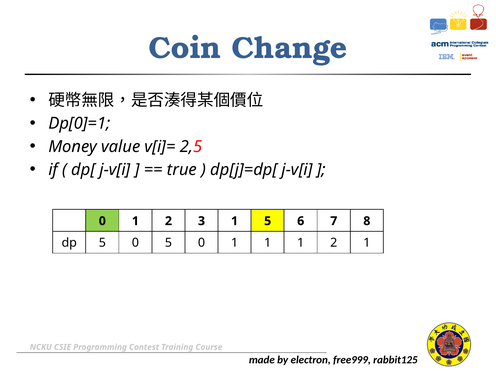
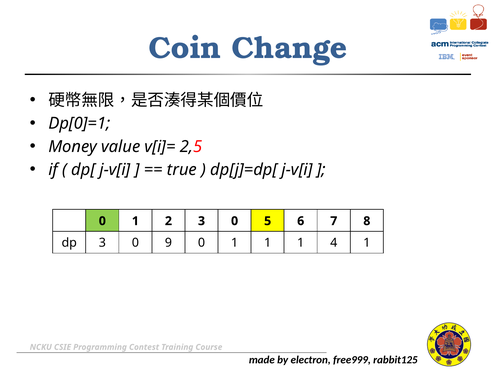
2 3 1: 1 -> 0
dp 5: 5 -> 3
0 5: 5 -> 9
1 1 2: 2 -> 4
